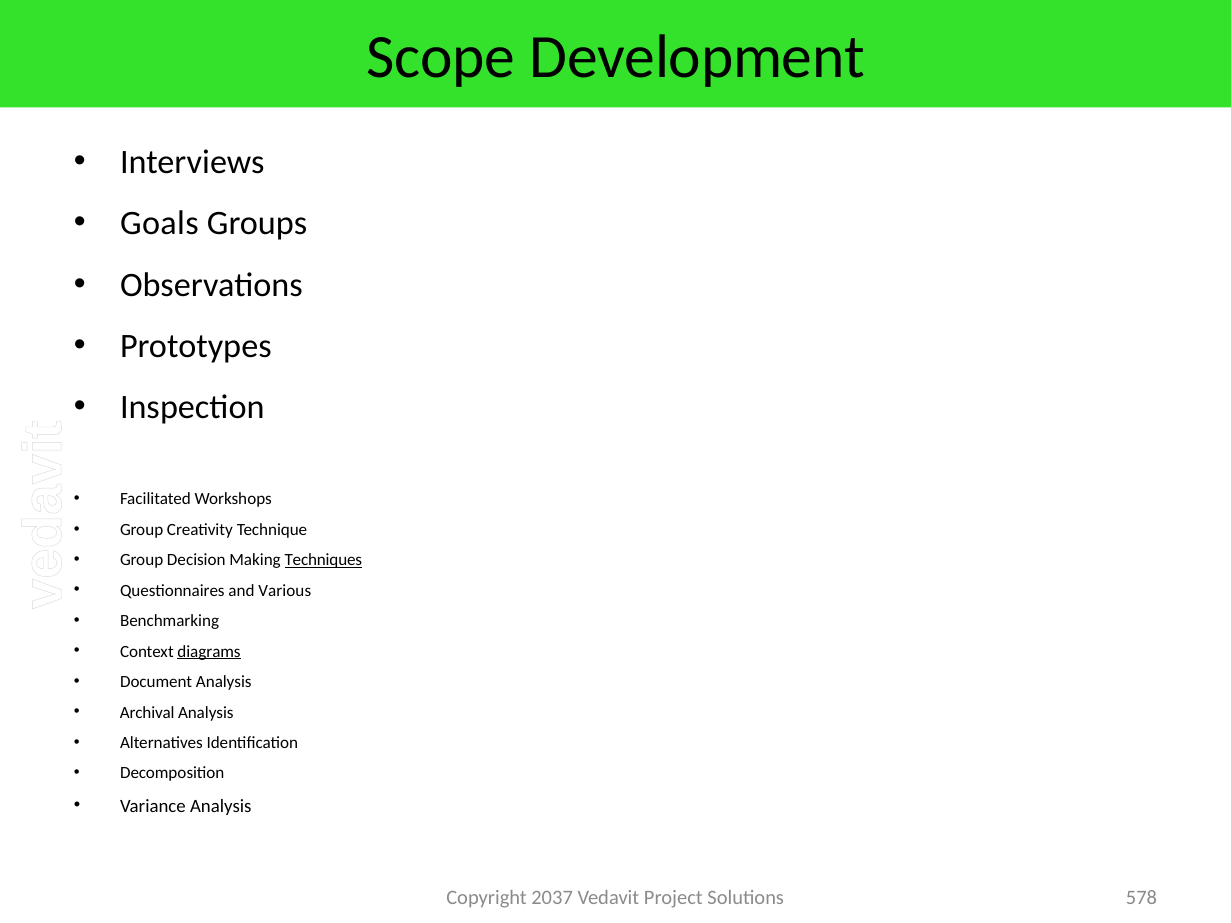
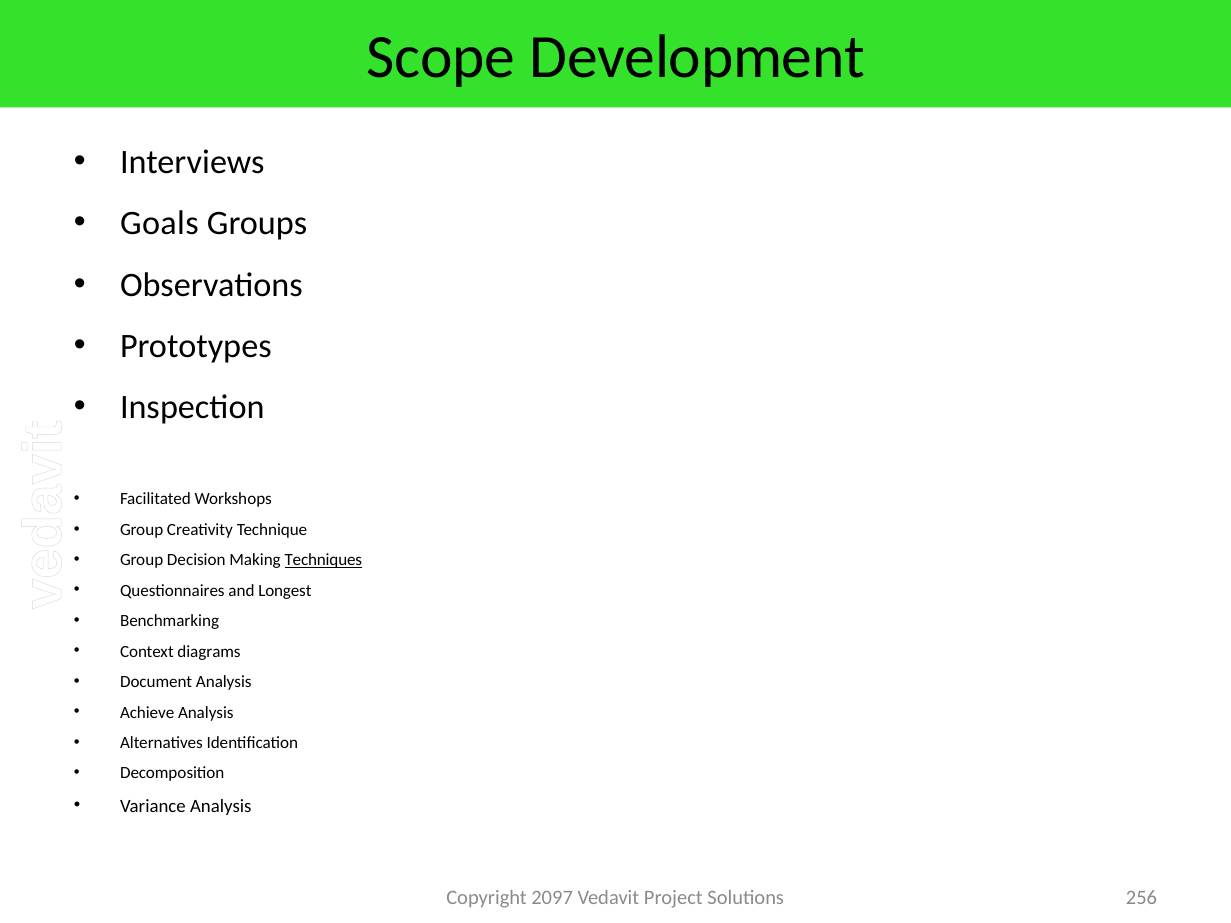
Various: Various -> Longest
diagrams underline: present -> none
Archival: Archival -> Achieve
2037: 2037 -> 2097
578: 578 -> 256
